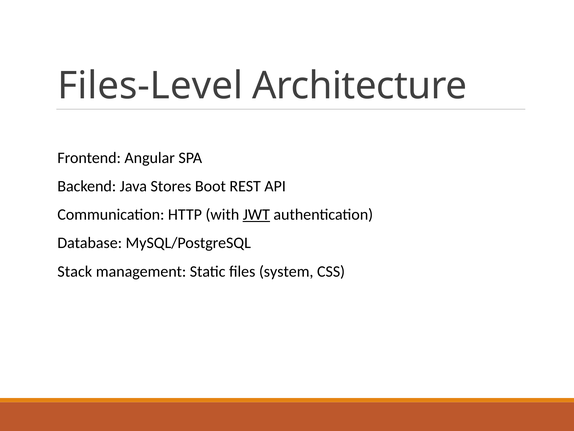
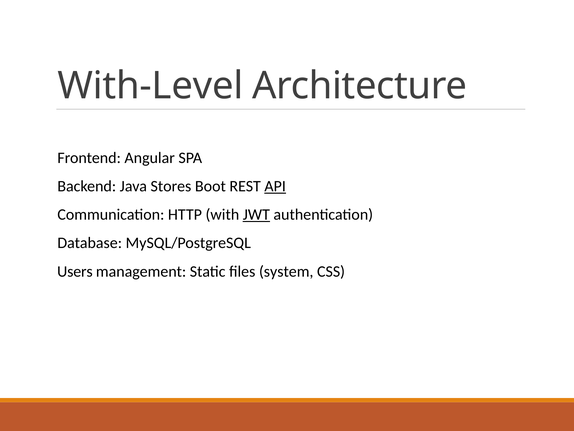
Files-Level: Files-Level -> With-Level
API underline: none -> present
Stack: Stack -> Users
